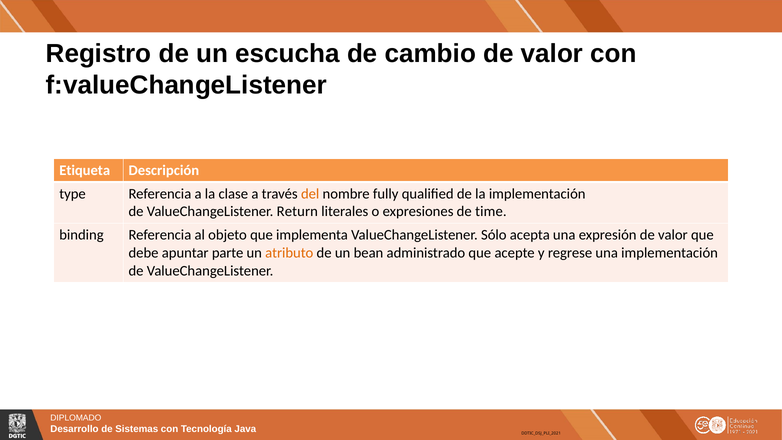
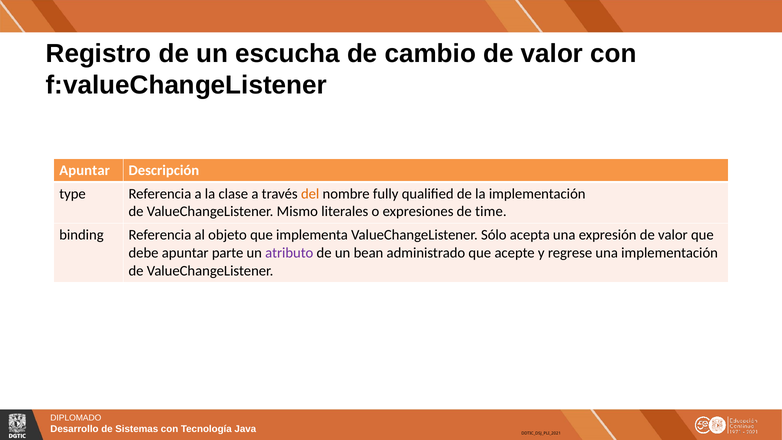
Etiqueta at (85, 170): Etiqueta -> Apuntar
Return: Return -> Mismo
atributo colour: orange -> purple
